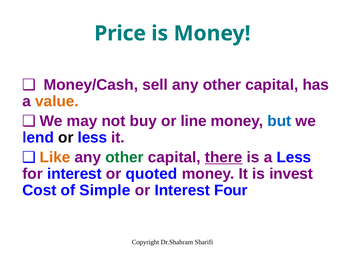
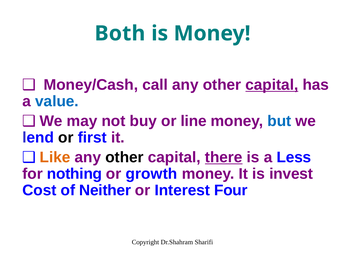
Price: Price -> Both
sell: sell -> call
capital at (272, 85) underline: none -> present
value colour: orange -> blue
or less: less -> first
other at (124, 157) colour: green -> black
for interest: interest -> nothing
quoted: quoted -> growth
Simple: Simple -> Neither
